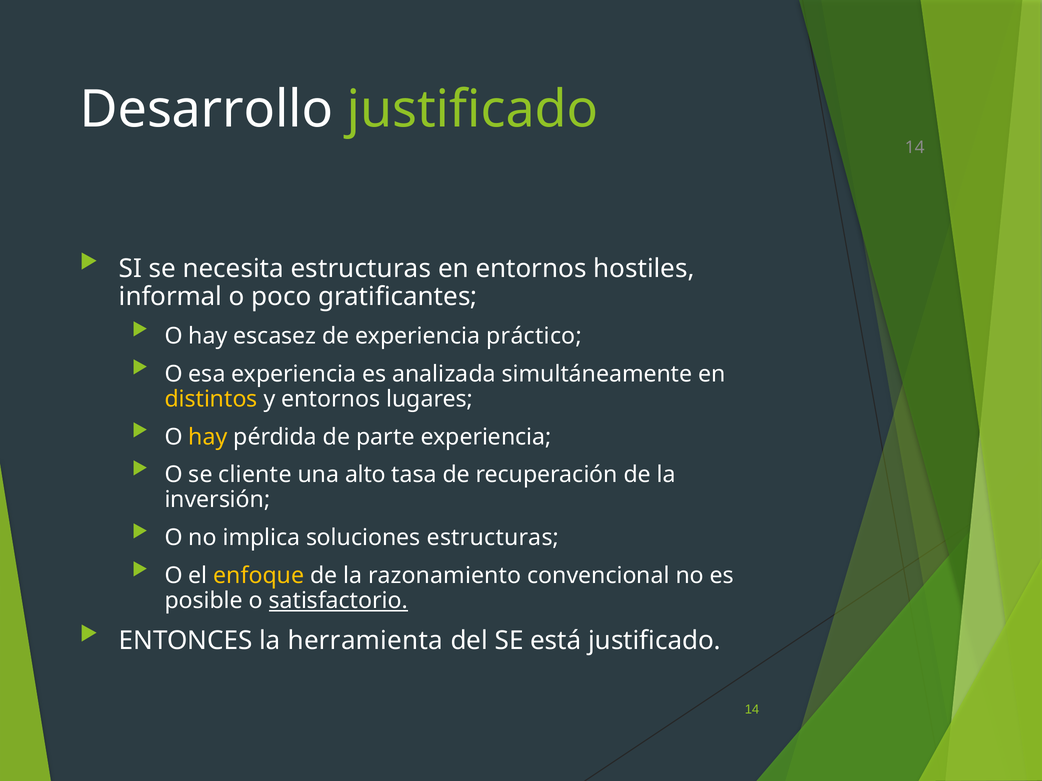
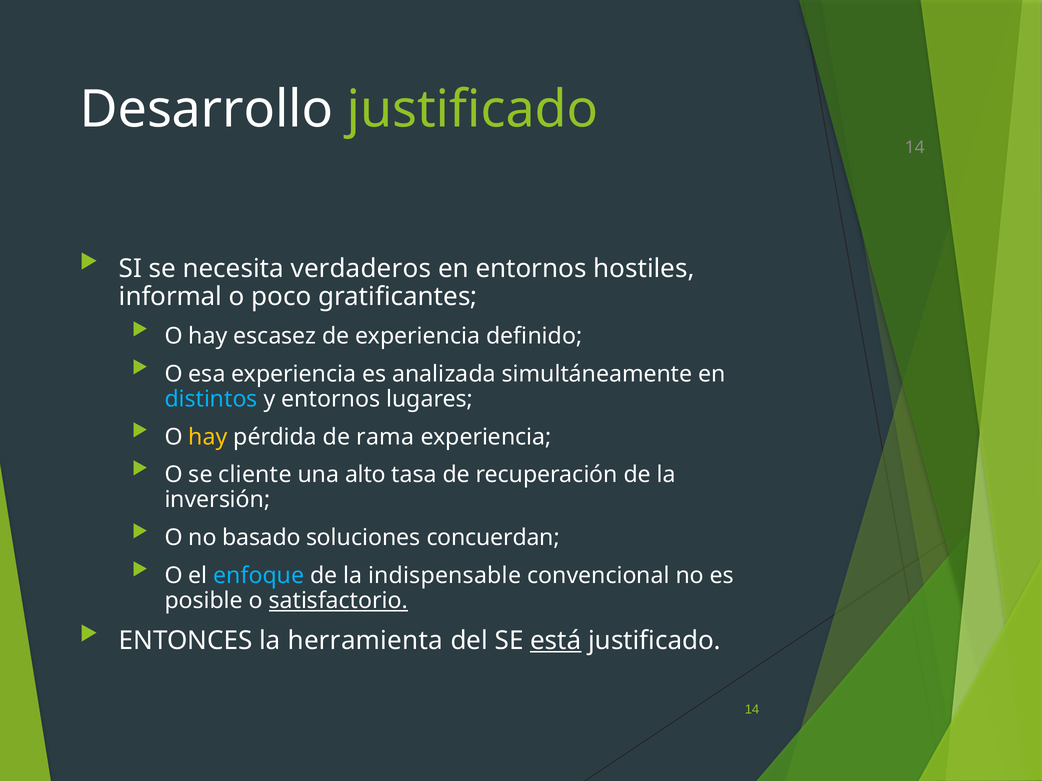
necesita estructuras: estructuras -> verdaderos
práctico: práctico -> definido
distintos colour: yellow -> light blue
parte: parte -> rama
implica: implica -> basado
soluciones estructuras: estructuras -> concuerdan
enfoque colour: yellow -> light blue
razonamiento: razonamiento -> indispensable
está underline: none -> present
